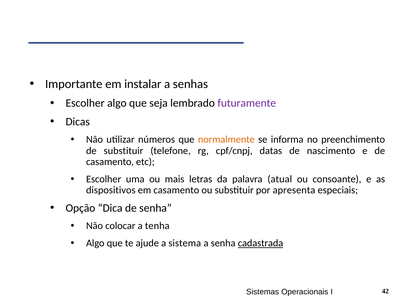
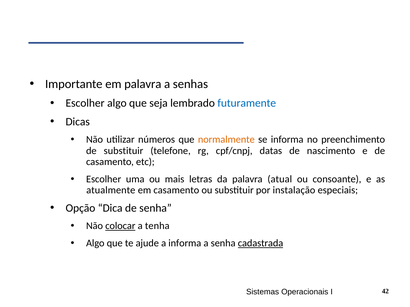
em instalar: instalar -> palavra
futuramente colour: purple -> blue
dispositivos: dispositivos -> atualmente
apresenta: apresenta -> instalação
colocar underline: none -> present
a sistema: sistema -> informa
